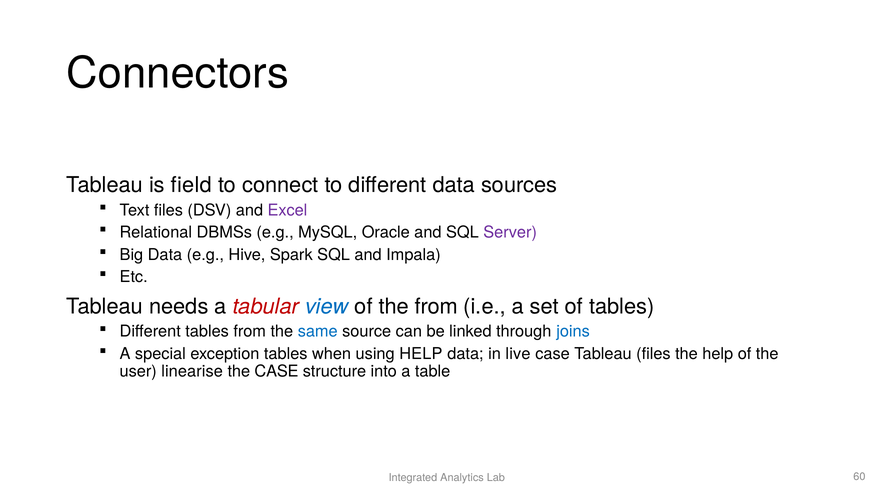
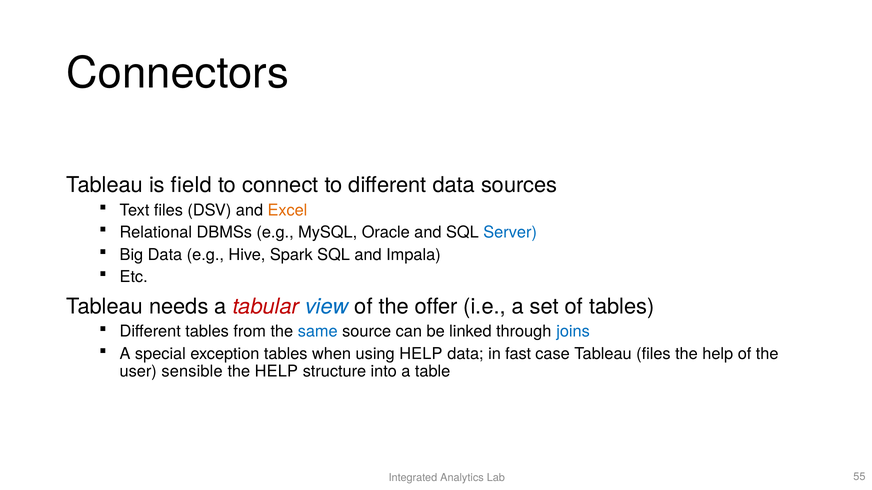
Excel colour: purple -> orange
Server colour: purple -> blue
the from: from -> offer
live: live -> fast
linearise: linearise -> sensible
CASE at (277, 372): CASE -> HELP
60: 60 -> 55
